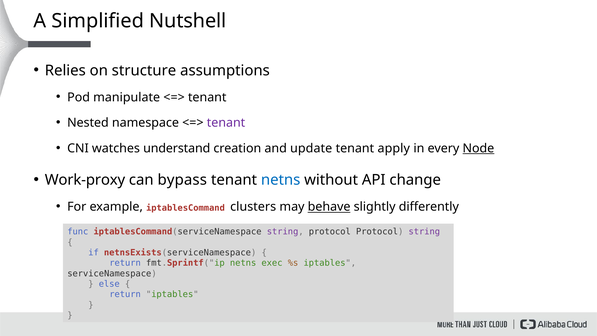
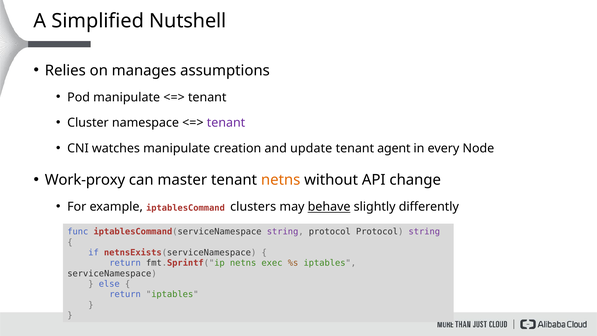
structure: structure -> manages
Nested: Nested -> Cluster
watches understand: understand -> manipulate
apply: apply -> agent
Node underline: present -> none
bypass: bypass -> master
netns at (281, 180) colour: blue -> orange
